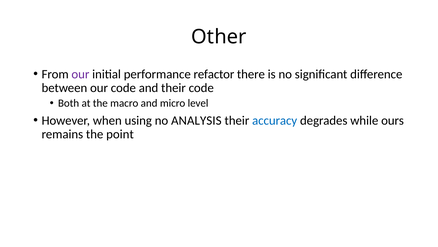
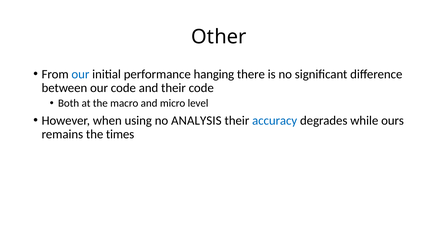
our at (80, 74) colour: purple -> blue
refactor: refactor -> hanging
point: point -> times
